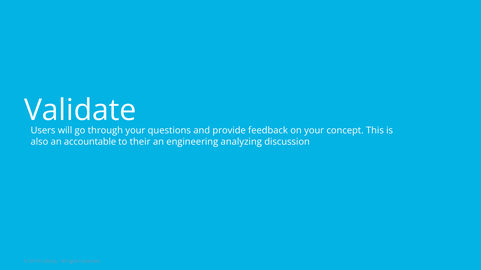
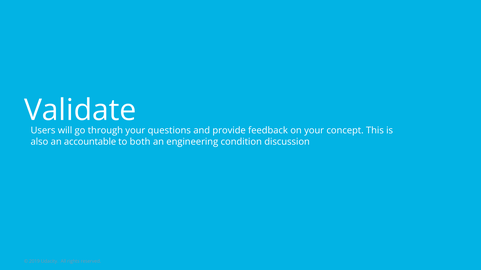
their: their -> both
analyzing: analyzing -> condition
